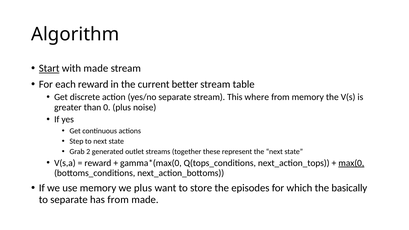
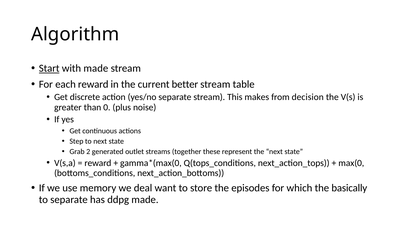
where: where -> makes
from memory: memory -> decision
max(0 underline: present -> none
we plus: plus -> deal
has from: from -> ddpg
